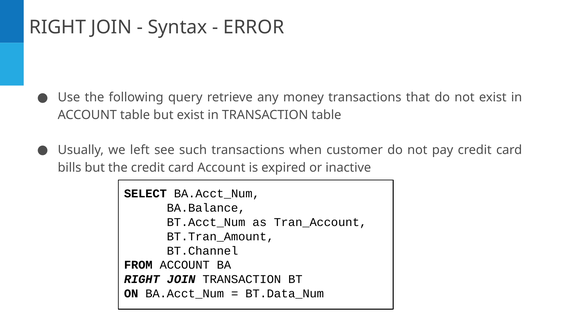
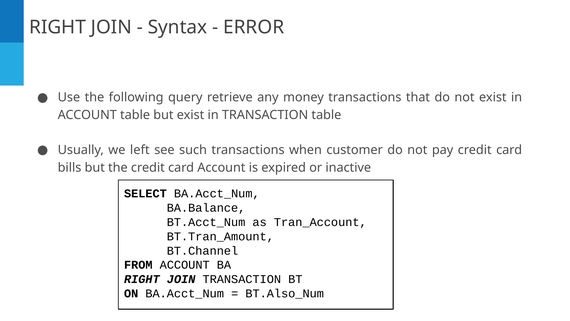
BT.Data_Num: BT.Data_Num -> BT.Also_Num
